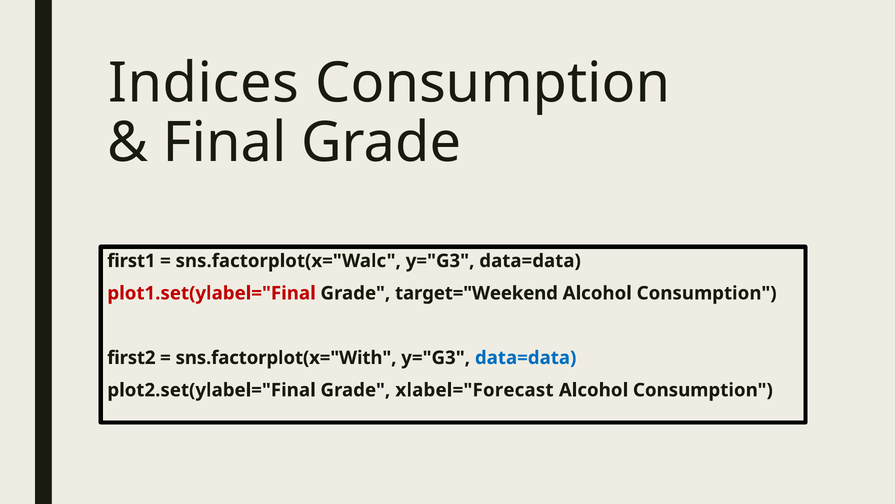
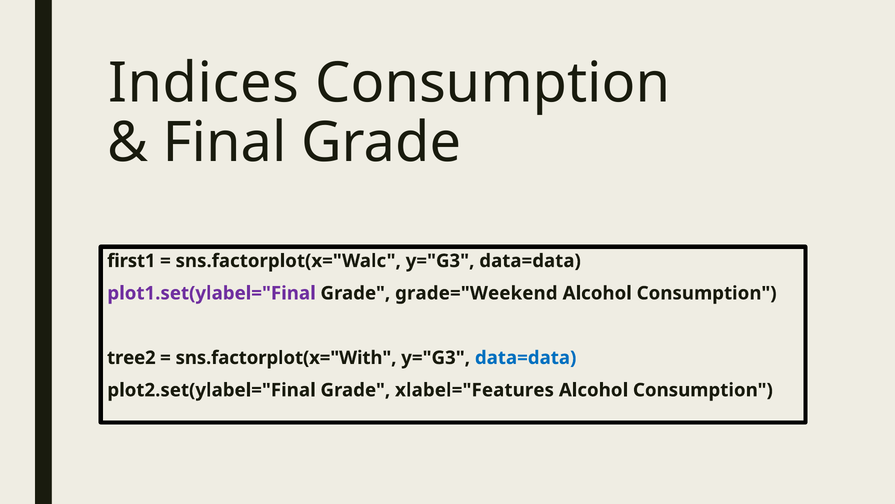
plot1.set(ylabel="Final colour: red -> purple
target="Weekend: target="Weekend -> grade="Weekend
first2: first2 -> tree2
xlabel="Forecast: xlabel="Forecast -> xlabel="Features
